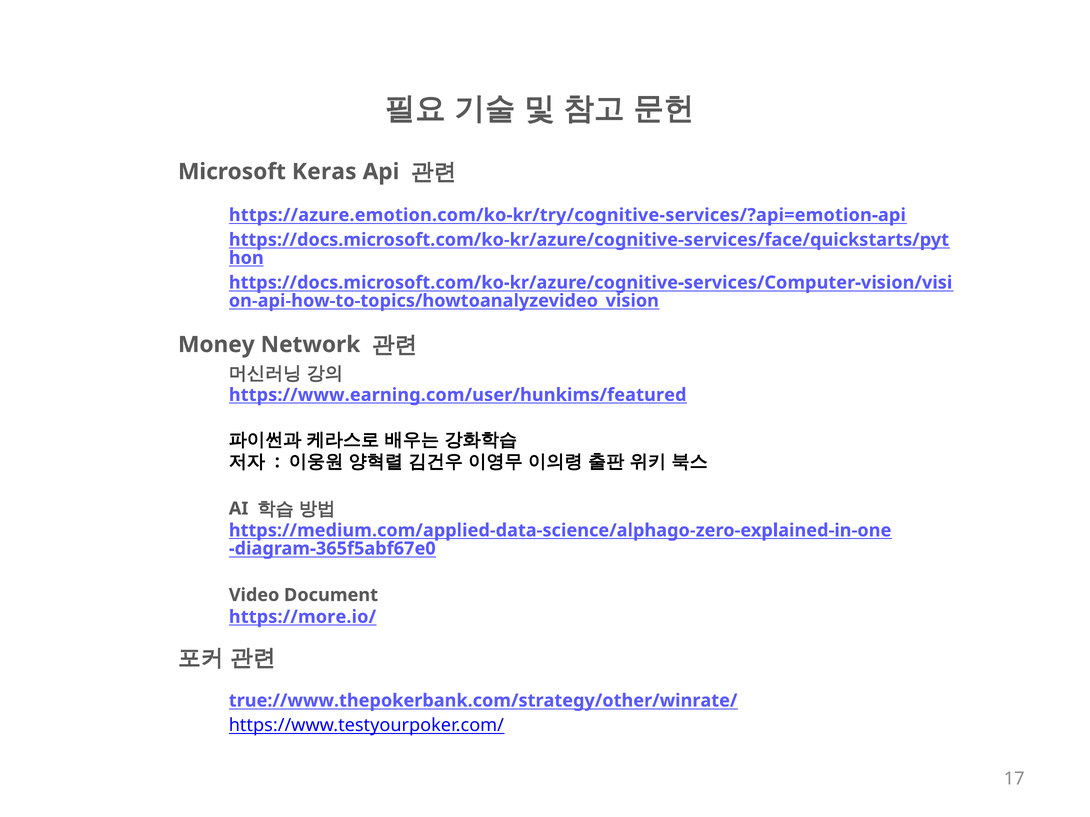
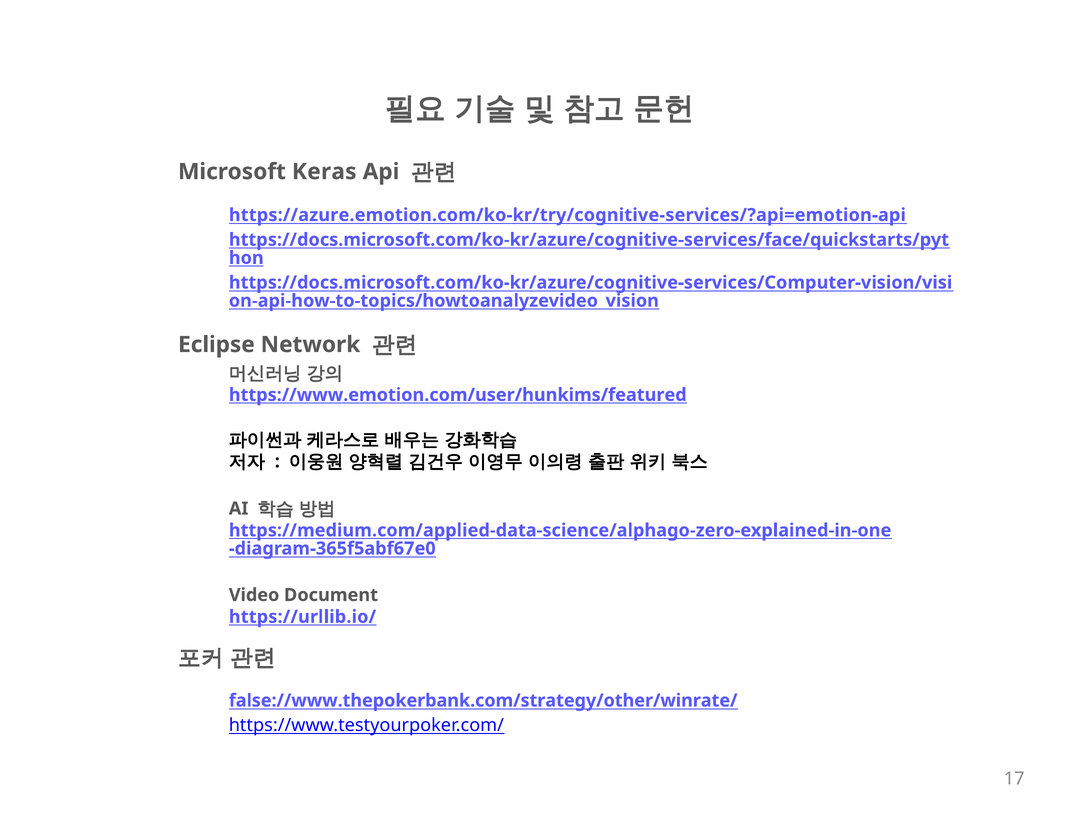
Money: Money -> Eclipse
https://www.earning.com/user/hunkims/featured: https://www.earning.com/user/hunkims/featured -> https://www.emotion.com/user/hunkims/featured
https://more.io/: https://more.io/ -> https://urllib.io/
true://www.thepokerbank.com/strategy/other/winrate/: true://www.thepokerbank.com/strategy/other/winrate/ -> false://www.thepokerbank.com/strategy/other/winrate/
